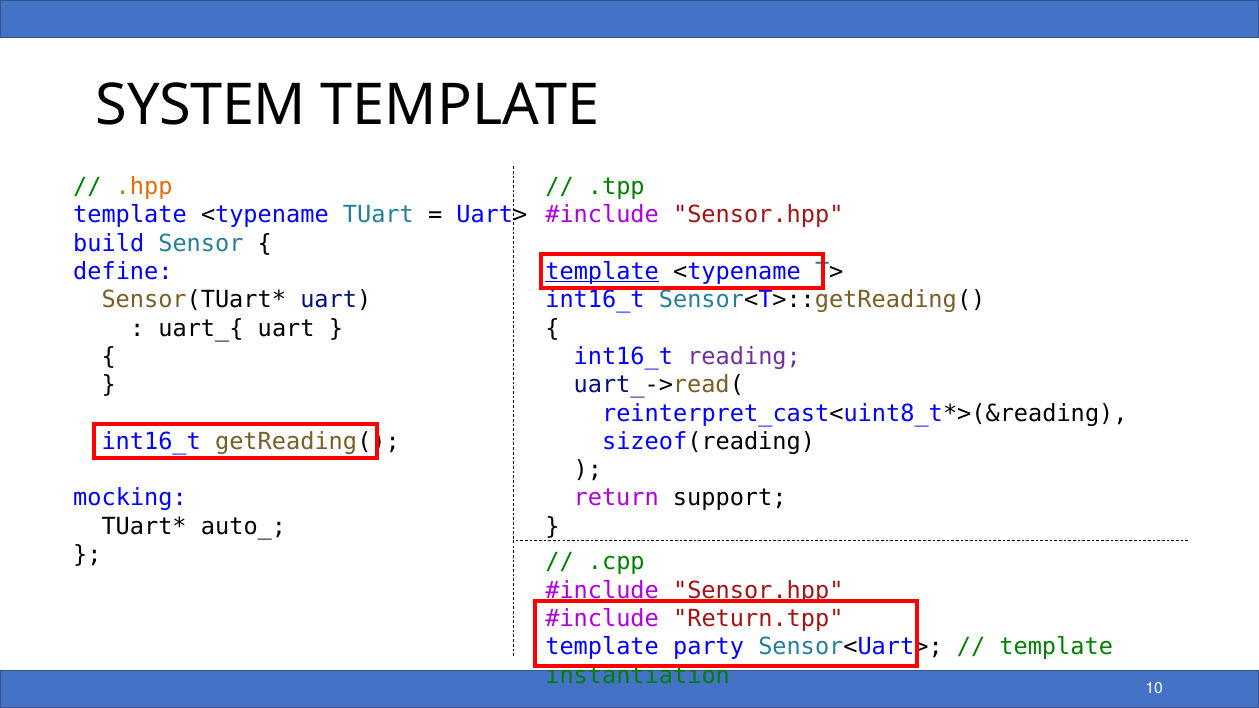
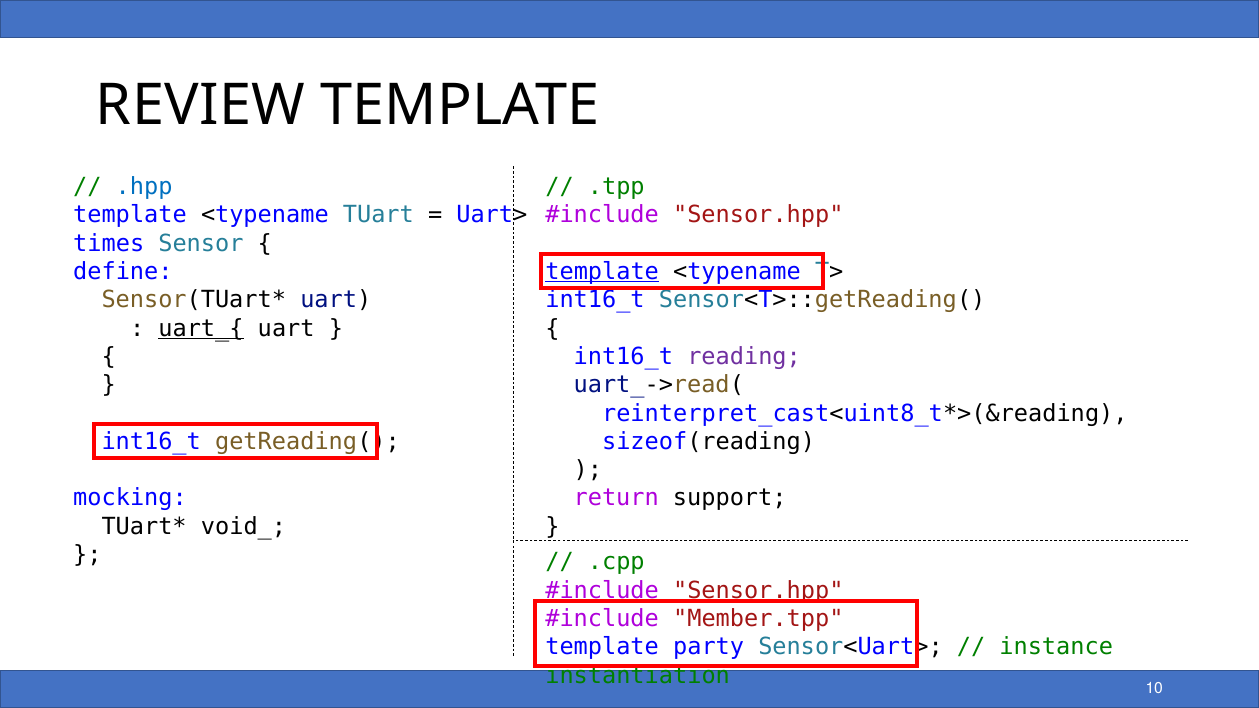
SYSTEM: SYSTEM -> REVIEW
.hpp colour: orange -> blue
build: build -> times
uart_{ underline: none -> present
auto_: auto_ -> void_
Return.tpp: Return.tpp -> Member.tpp
template at (1056, 647): template -> instance
